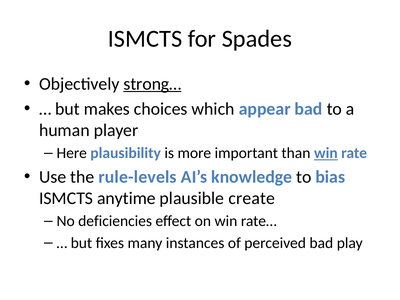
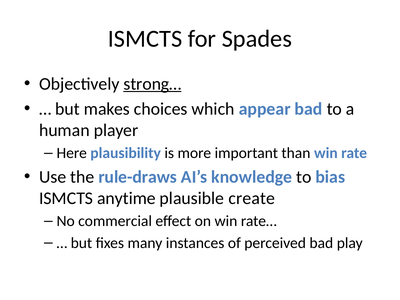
win at (326, 153) underline: present -> none
rule-levels: rule-levels -> rule-draws
deficiencies: deficiencies -> commercial
